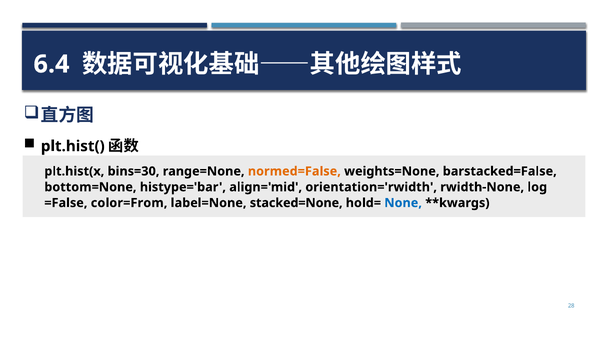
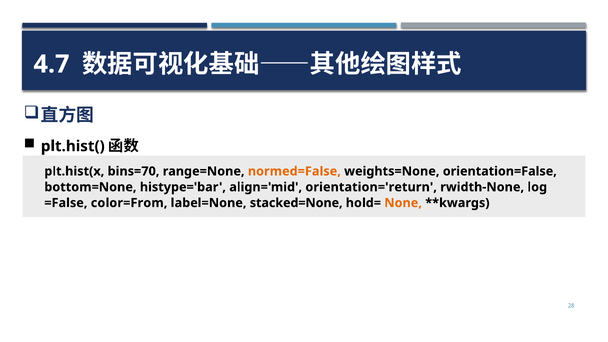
6.4: 6.4 -> 4.7
bins=30: bins=30 -> bins=70
barstacked=False: barstacked=False -> orientation=False
orientation='rwidth: orientation='rwidth -> orientation='return
None colour: blue -> orange
